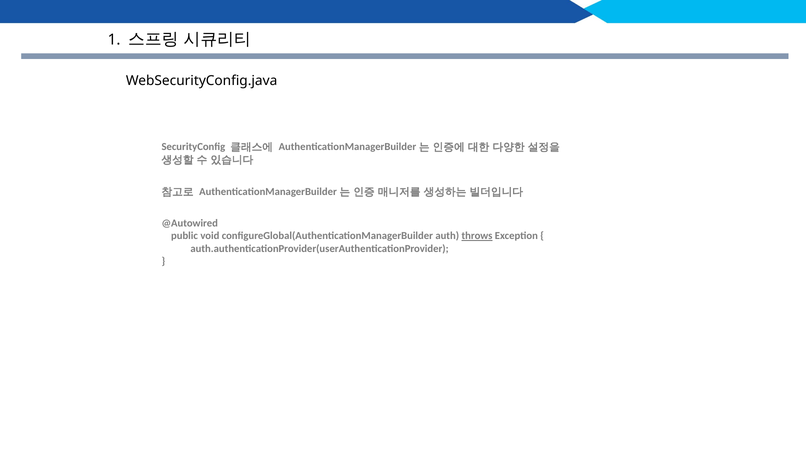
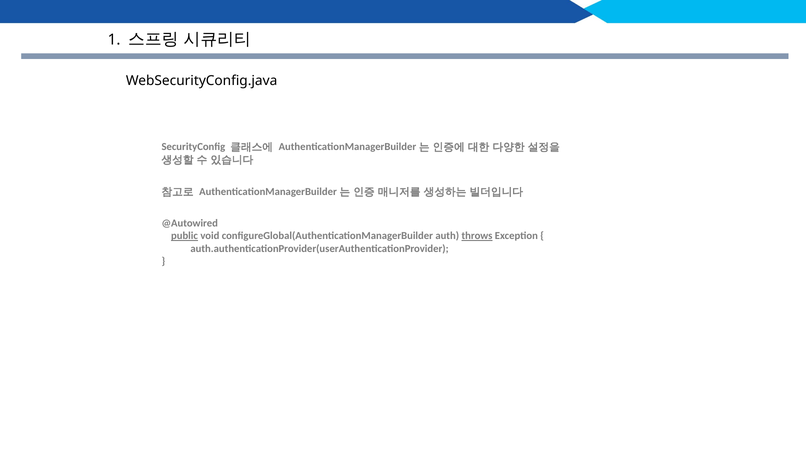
public underline: none -> present
